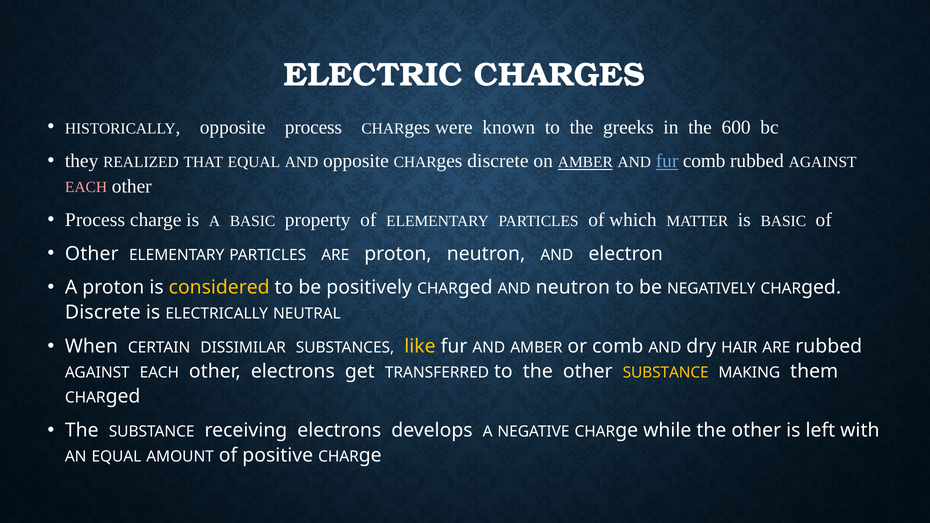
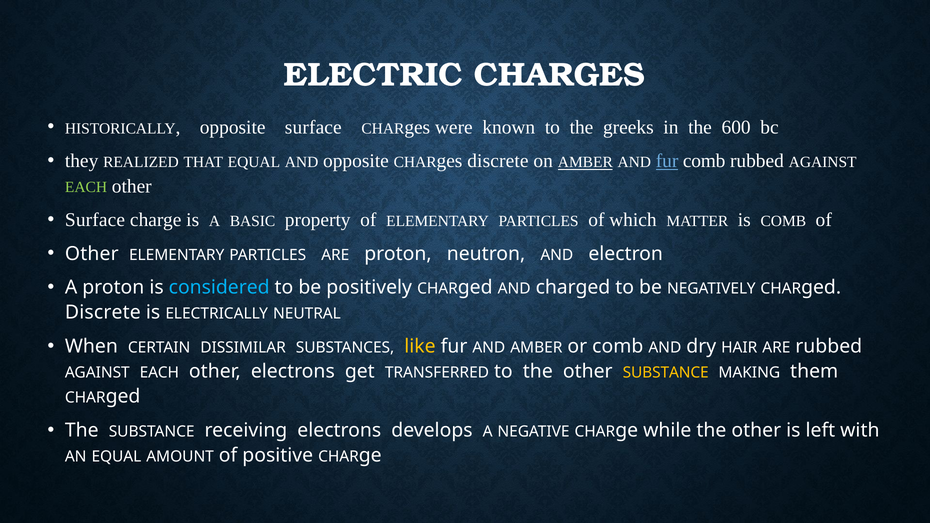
opposite process: process -> surface
EACH at (86, 187) colour: pink -> light green
Process at (95, 220): Process -> Surface
is BASIC: BASIC -> COMB
considered colour: yellow -> light blue
AND neutron: neutron -> charged
